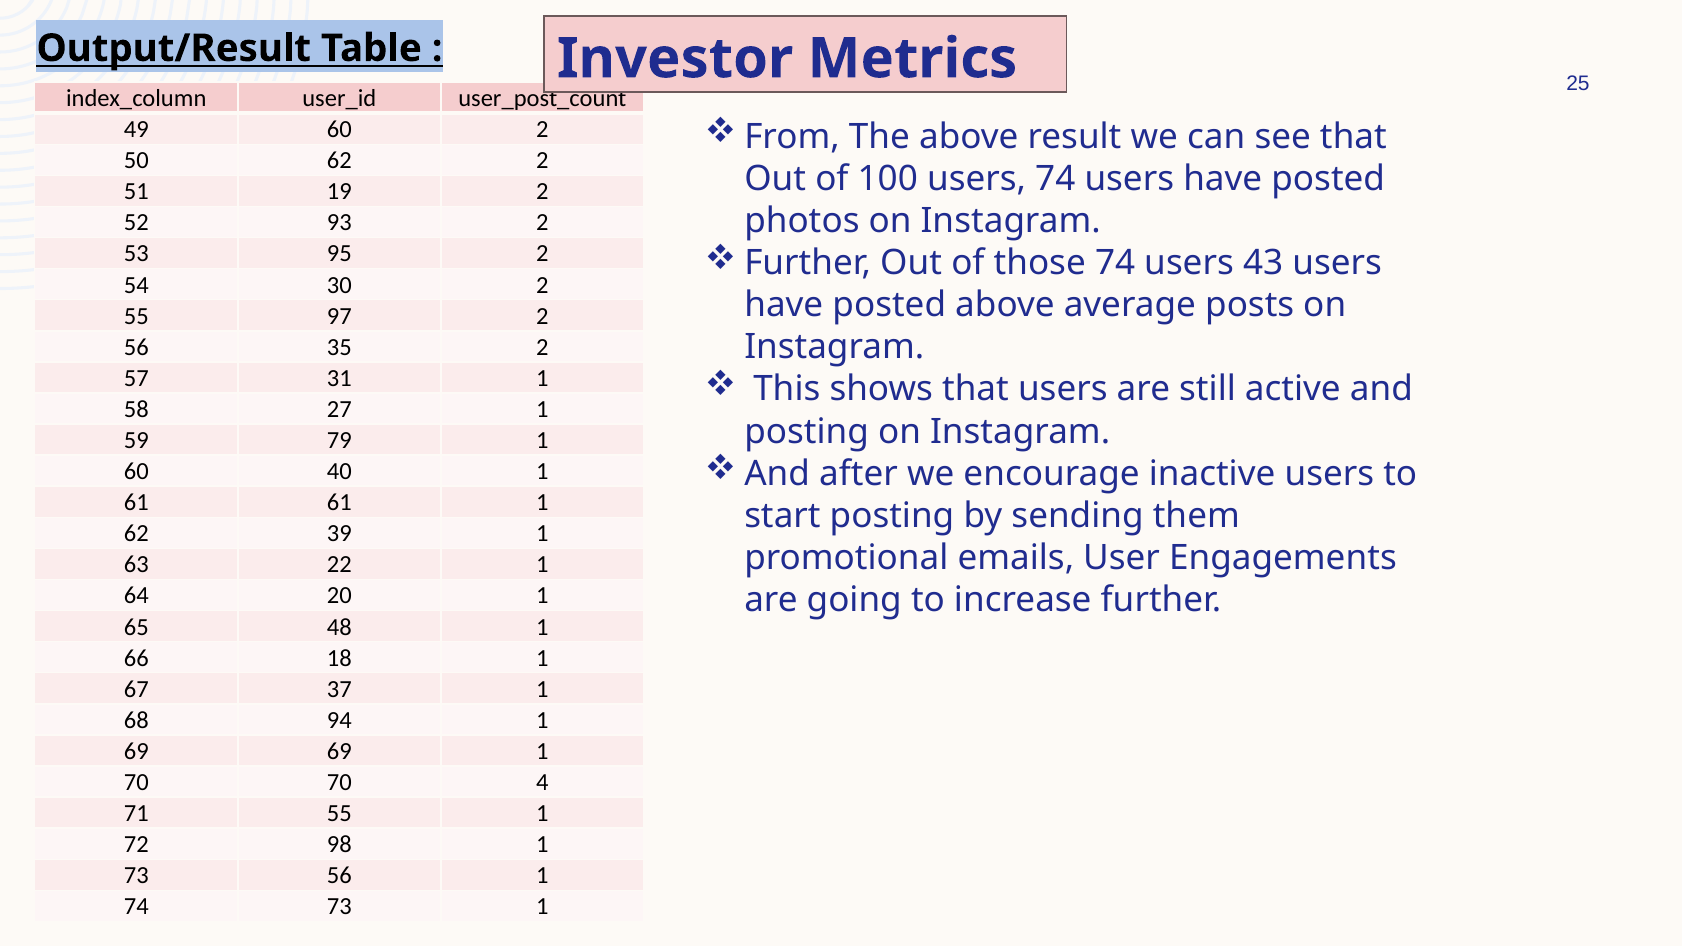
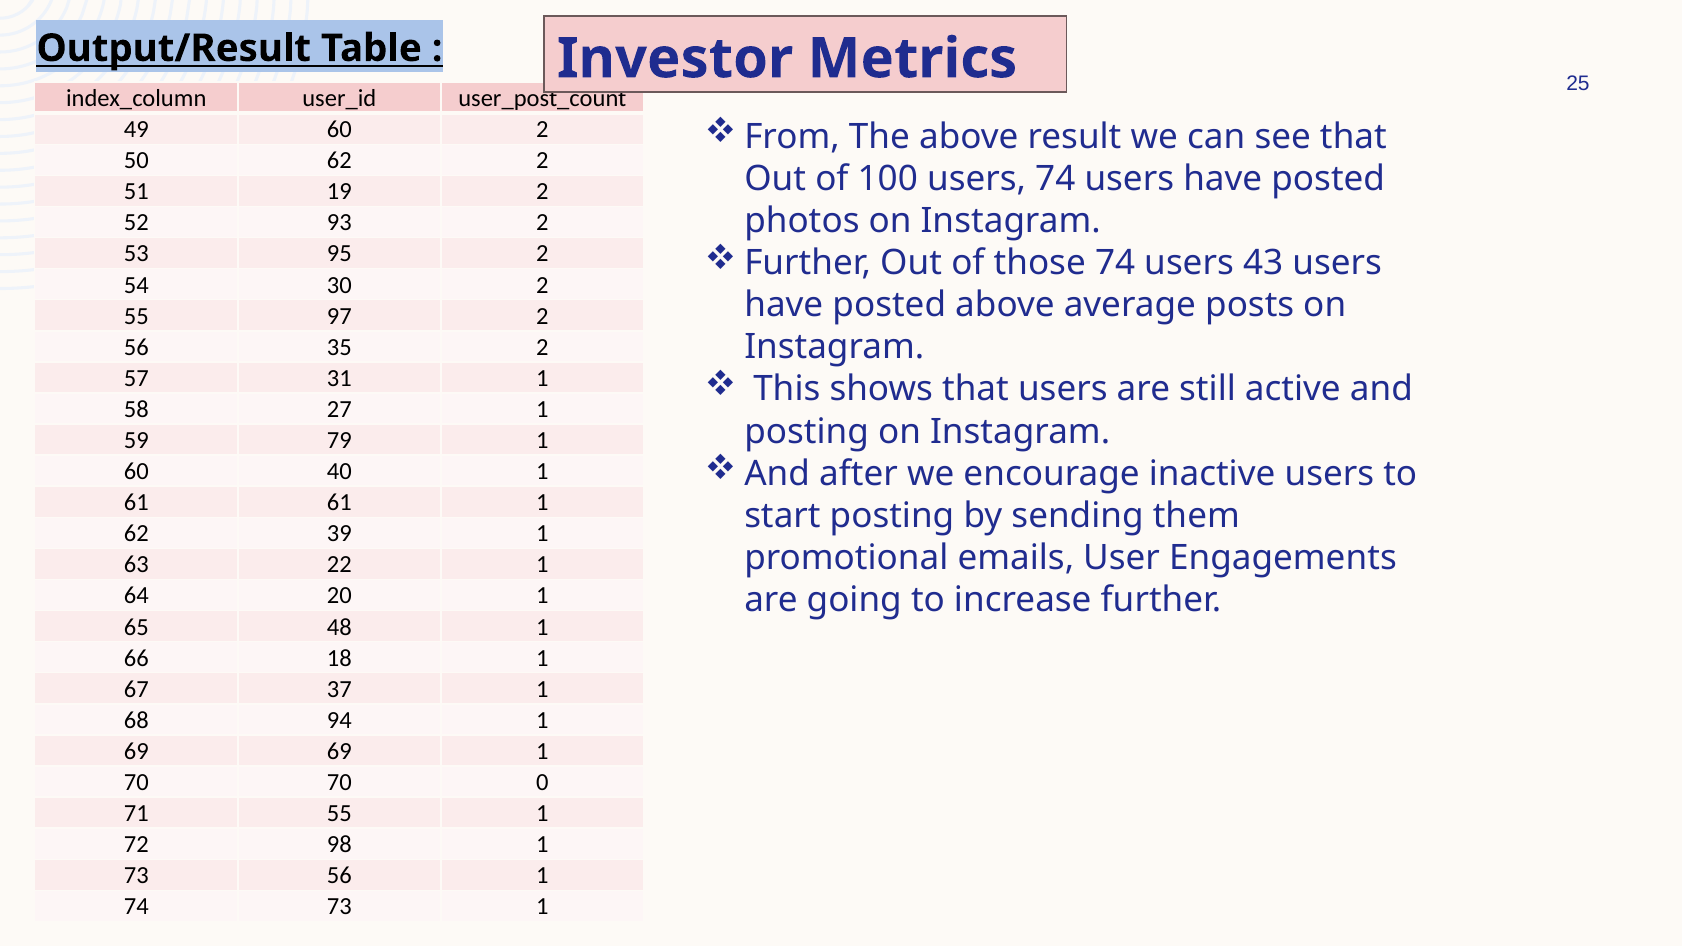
4: 4 -> 0
